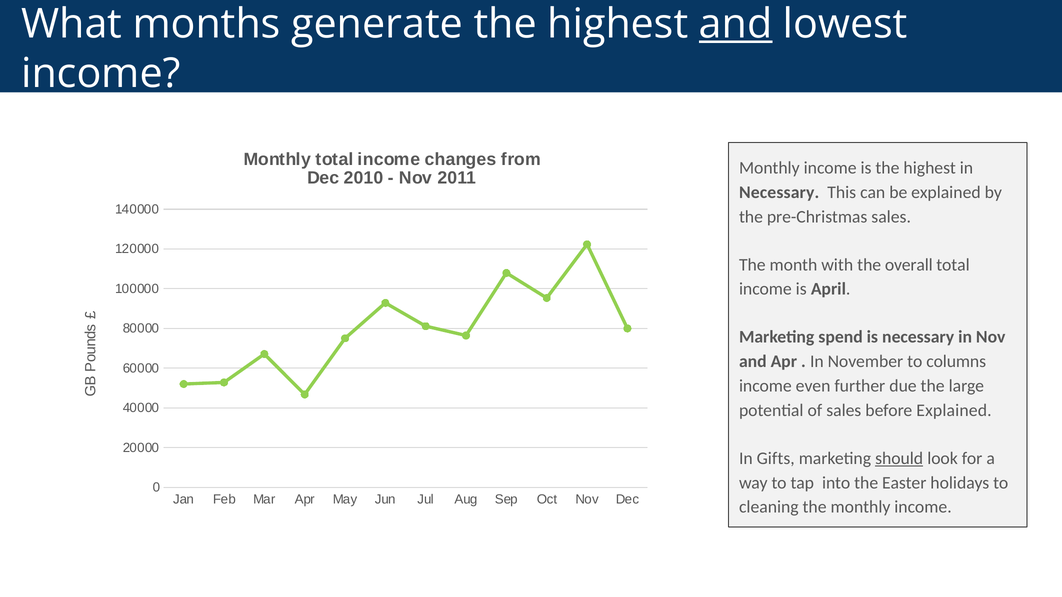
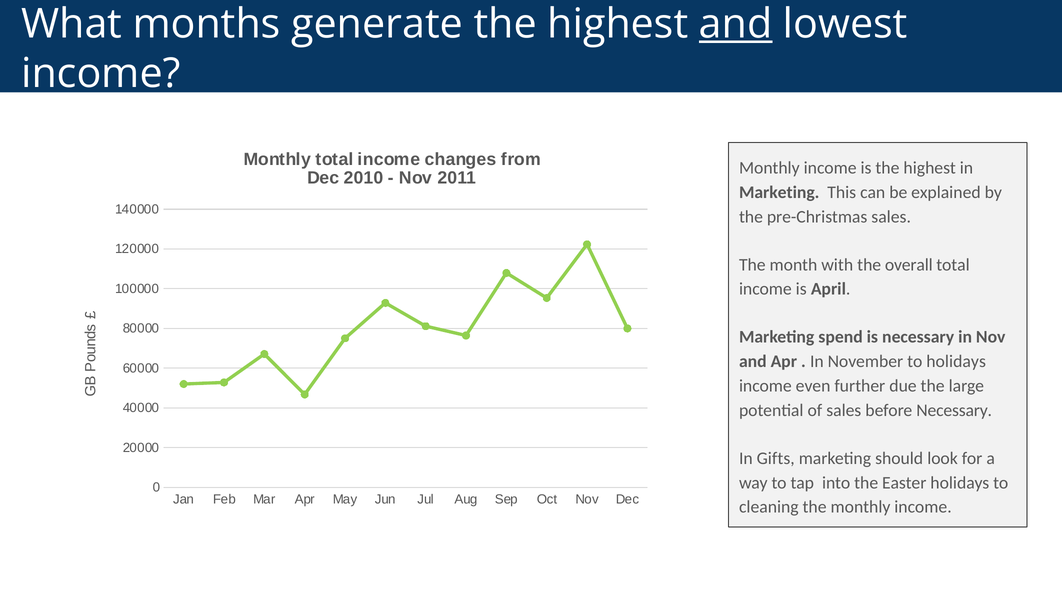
Necessary at (779, 193): Necessary -> Marketing
to columns: columns -> holidays
before Explained: Explained -> Necessary
should underline: present -> none
